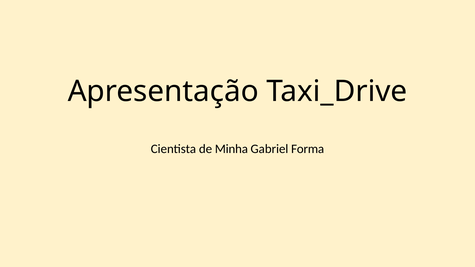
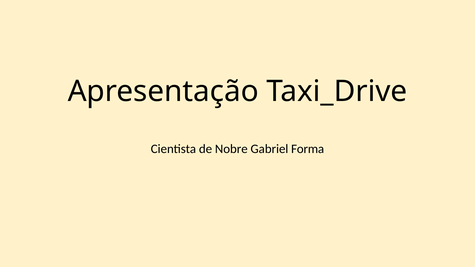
Minha: Minha -> Nobre
